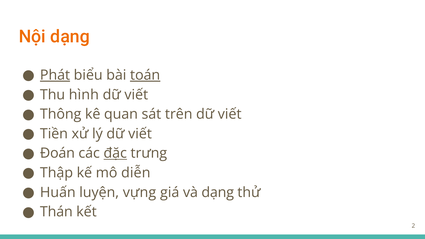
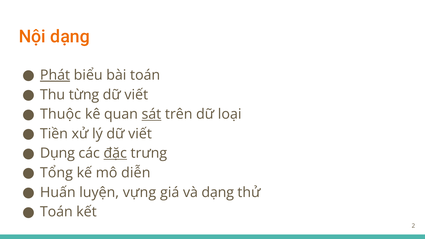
toán at (145, 75) underline: present -> none
hình: hình -> từng
Thông: Thông -> Thuộc
sát underline: none -> present
trên dữ viết: viết -> loại
Đoán: Đoán -> Dụng
Thập: Thập -> Tổng
Thán at (56, 212): Thán -> Toán
